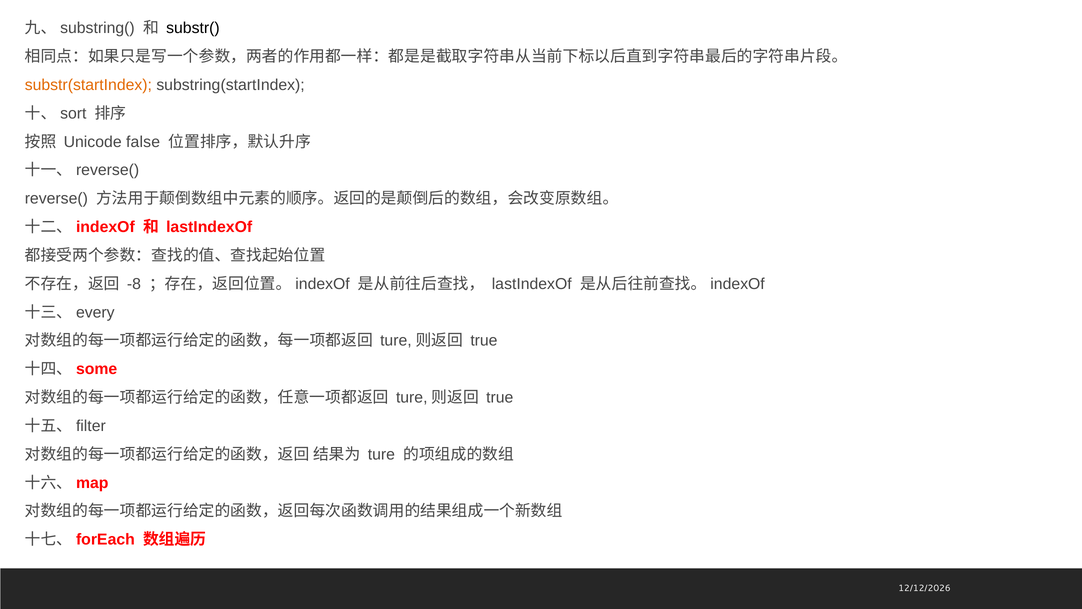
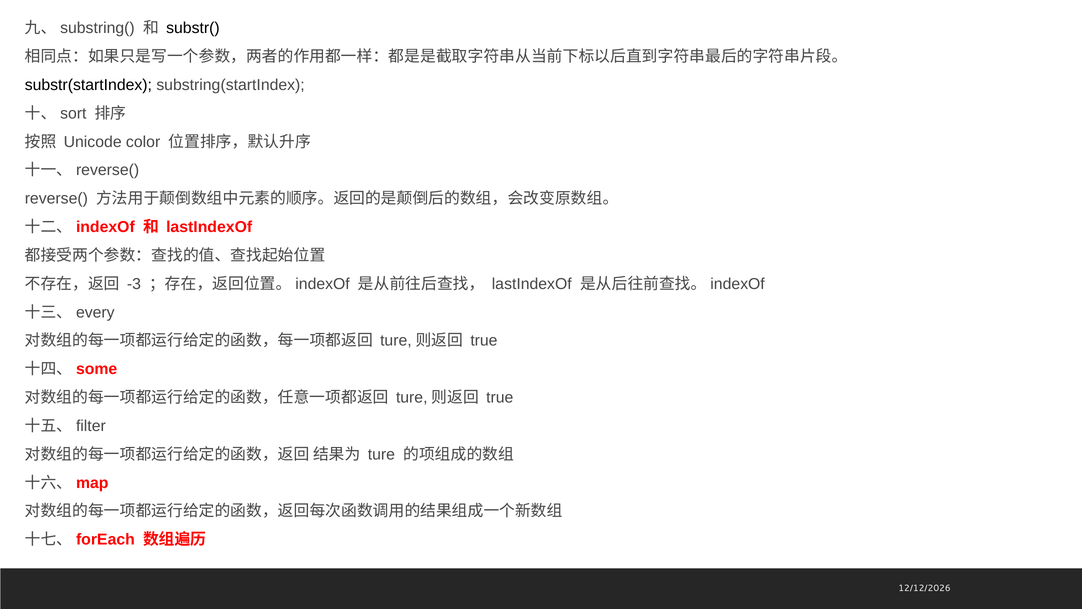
substr(startIndex colour: orange -> black
false: false -> color
-8: -8 -> -3
